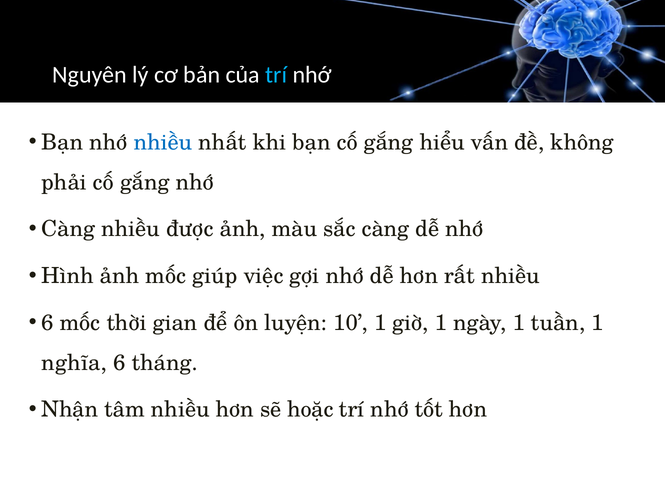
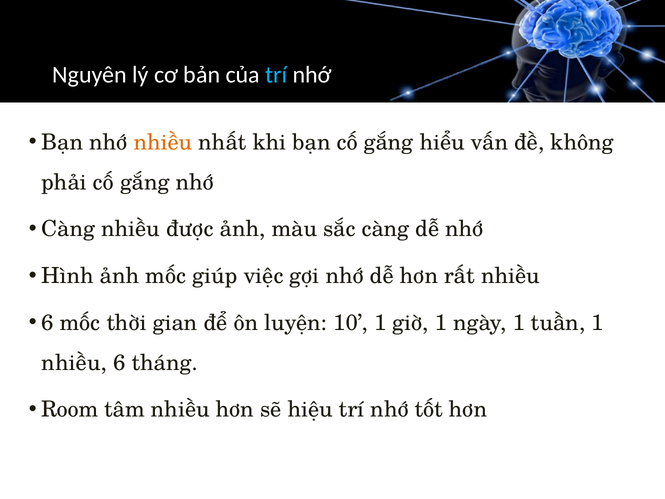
nhiều at (163, 142) colour: blue -> orange
nghĩa at (74, 363): nghĩa -> nhiều
Nhận: Nhận -> Room
hoặc: hoặc -> hiệu
